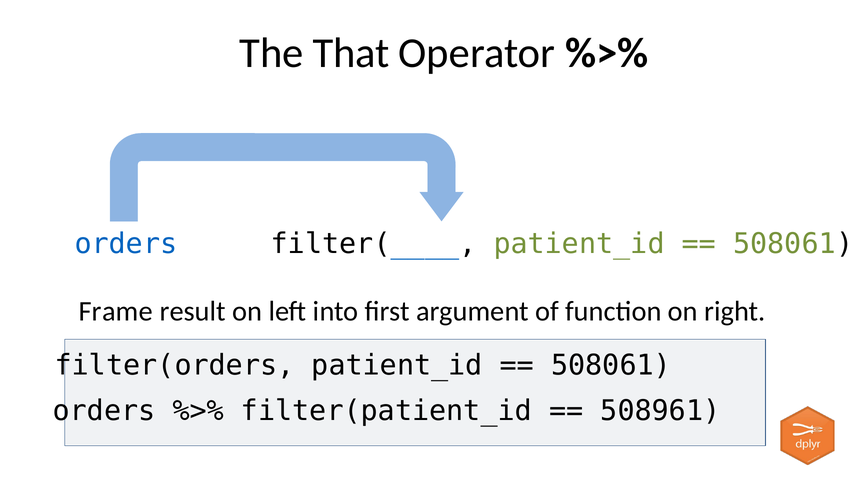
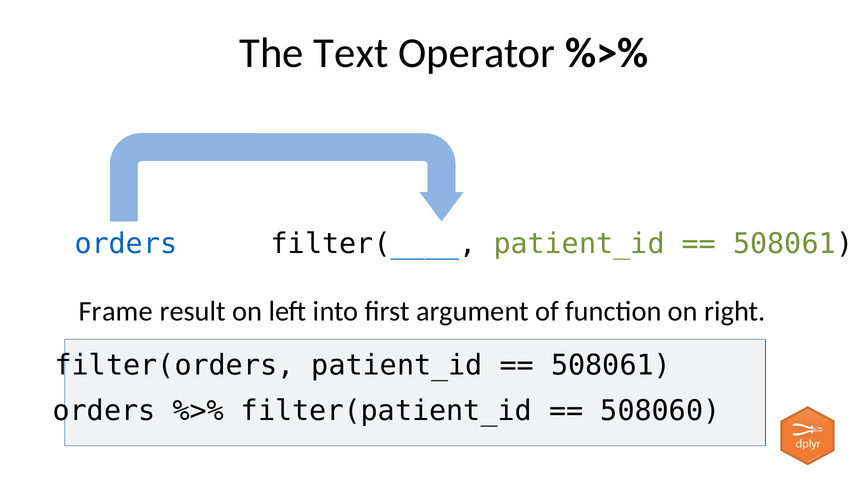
That: That -> Text
508961: 508961 -> 508060
